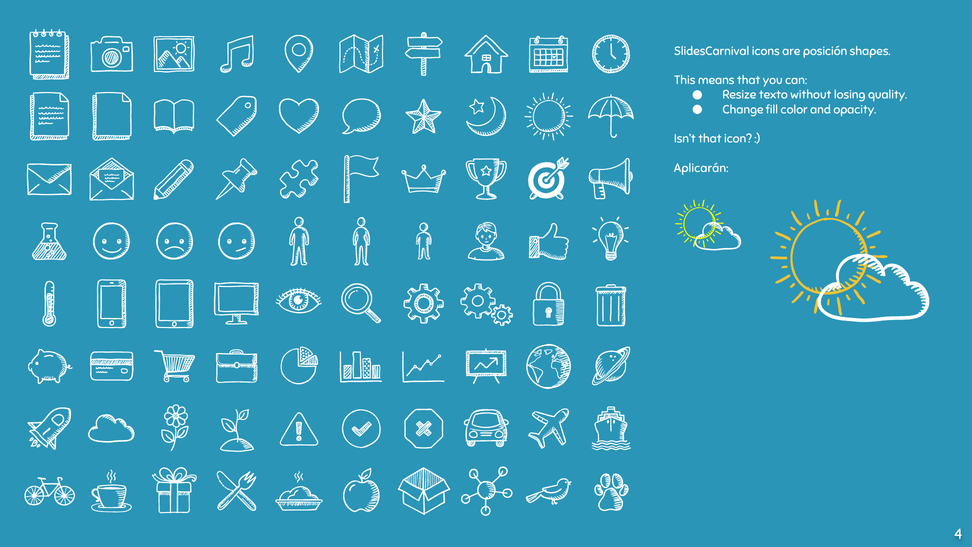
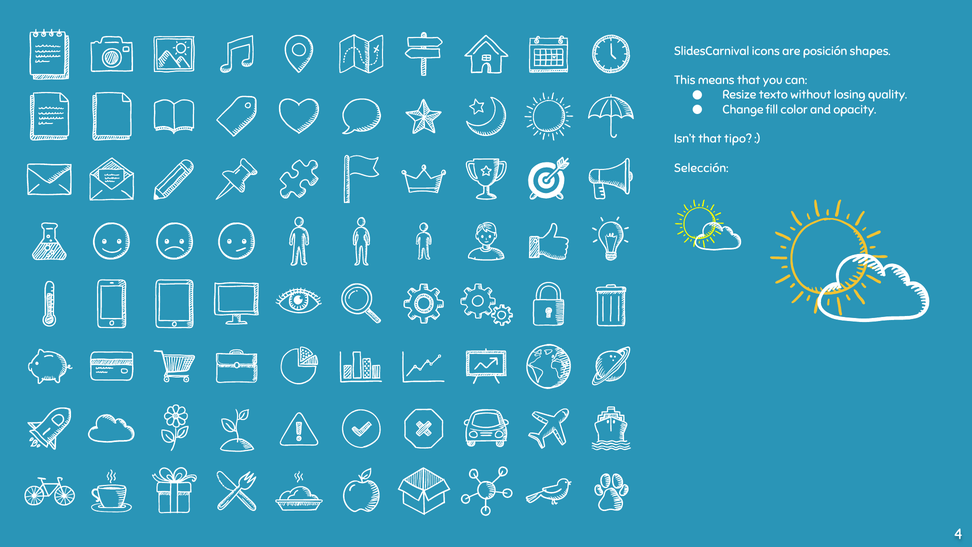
icon: icon -> tipo
Aplicarán: Aplicarán -> Selección
